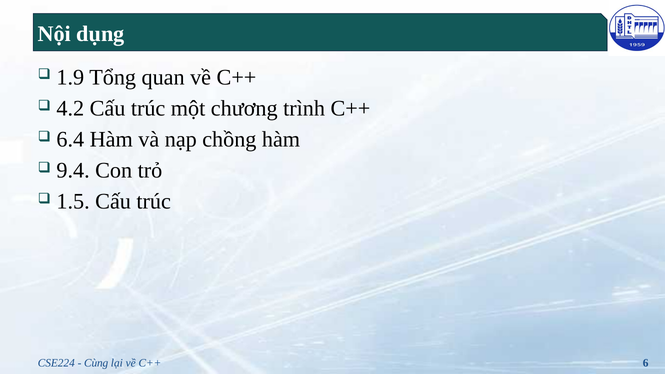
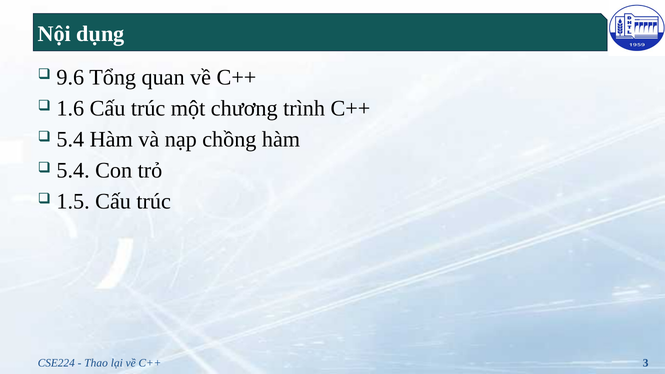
1.9: 1.9 -> 9.6
4.2: 4.2 -> 1.6
6.4 at (70, 140): 6.4 -> 5.4
9.4 at (73, 171): 9.4 -> 5.4
Cùng: Cùng -> Thao
6: 6 -> 3
